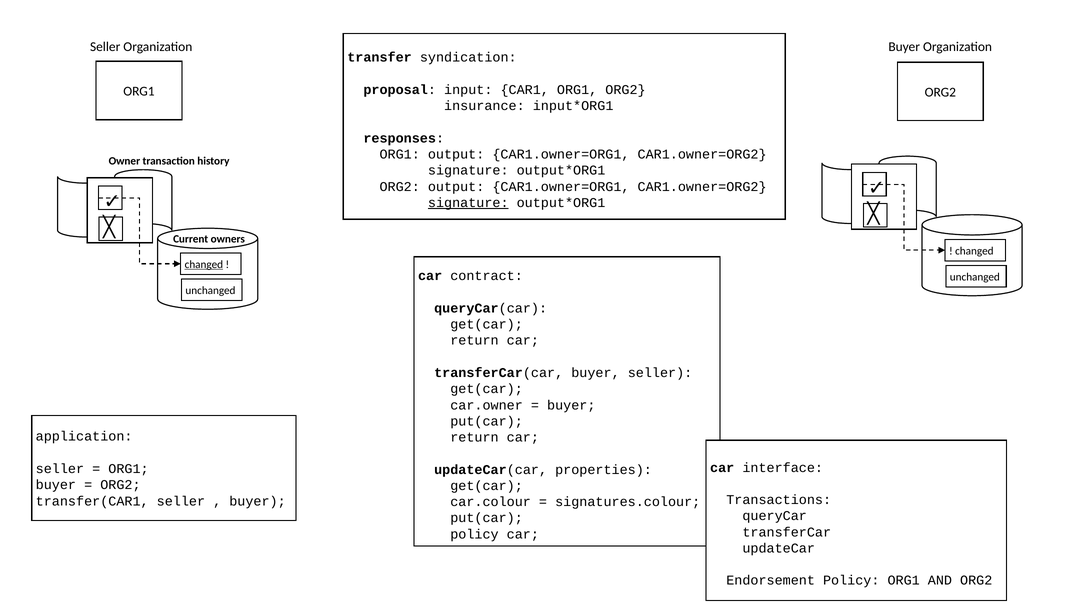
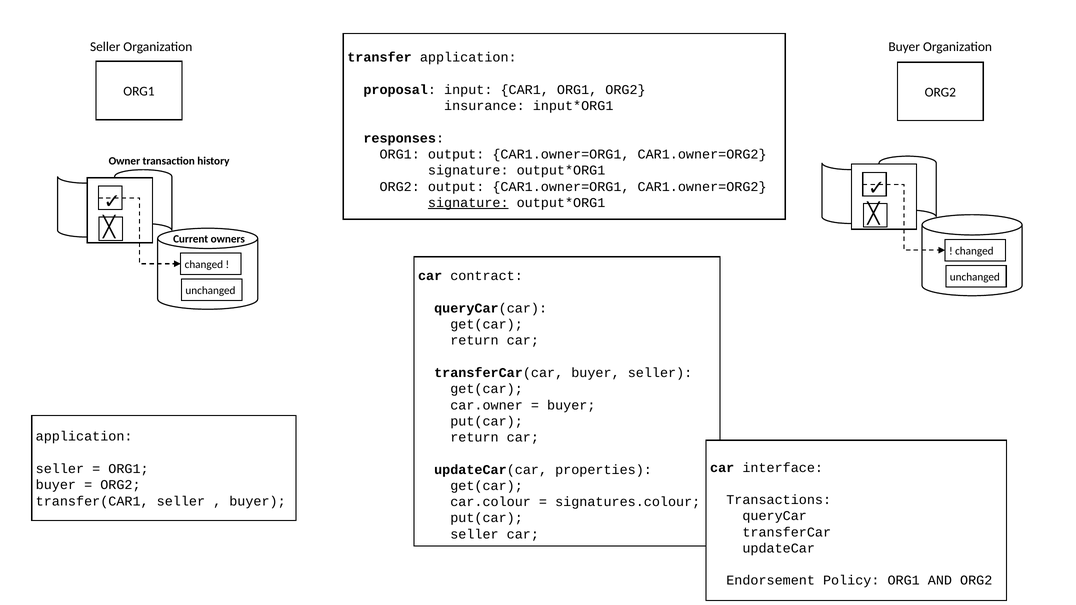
transfer syndication: syndication -> application
changed at (204, 265) underline: present -> none
policy at (474, 534): policy -> seller
